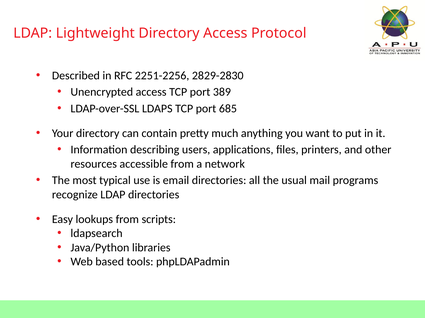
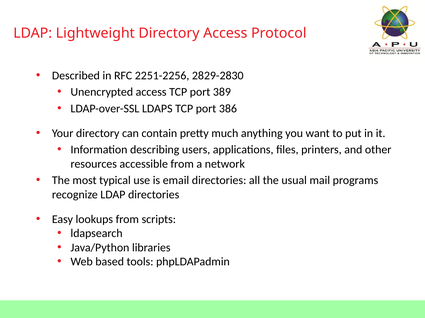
685: 685 -> 386
